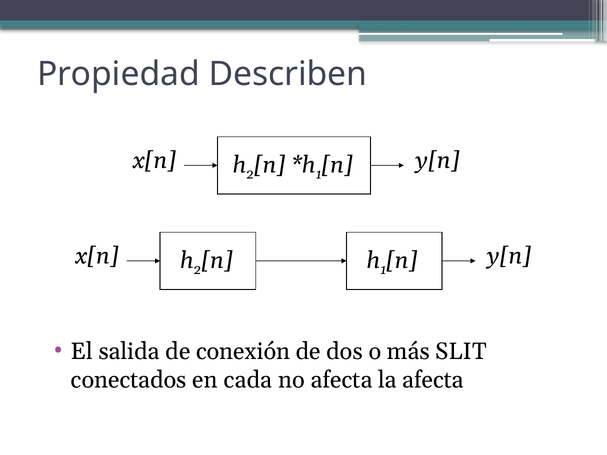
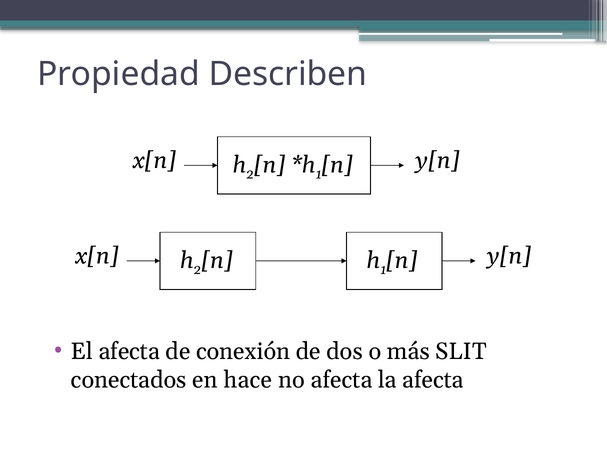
El salida: salida -> afecta
cada: cada -> hace
